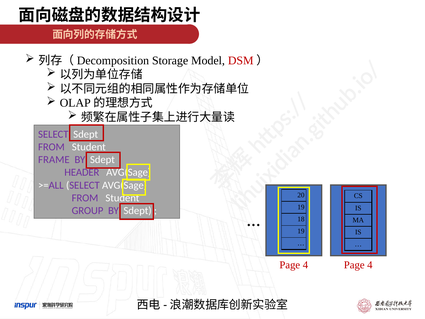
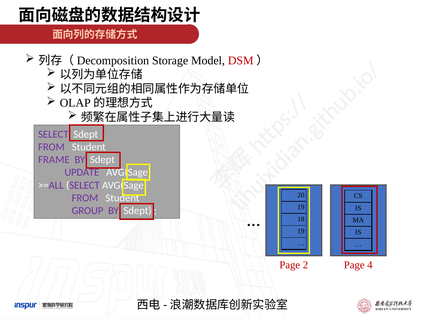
HEADER: HEADER -> UPDATE
4 at (305, 265): 4 -> 2
